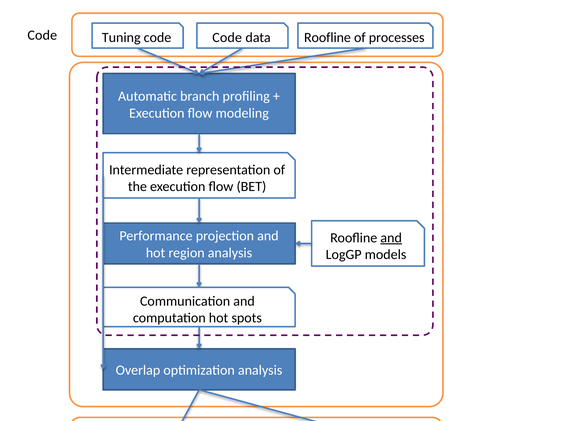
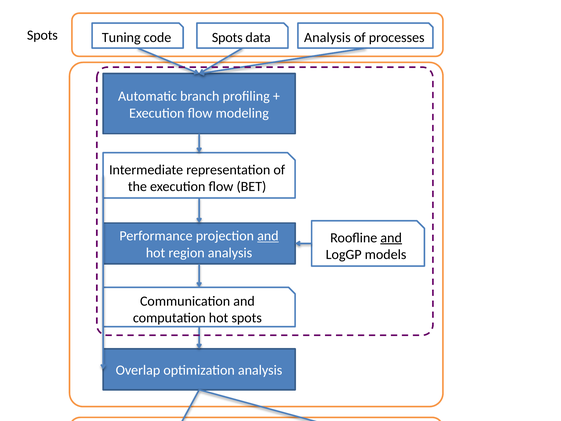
Code at (42, 35): Code -> Spots
code Code: Code -> Spots
Roofline at (327, 38): Roofline -> Analysis
and at (268, 236) underline: none -> present
